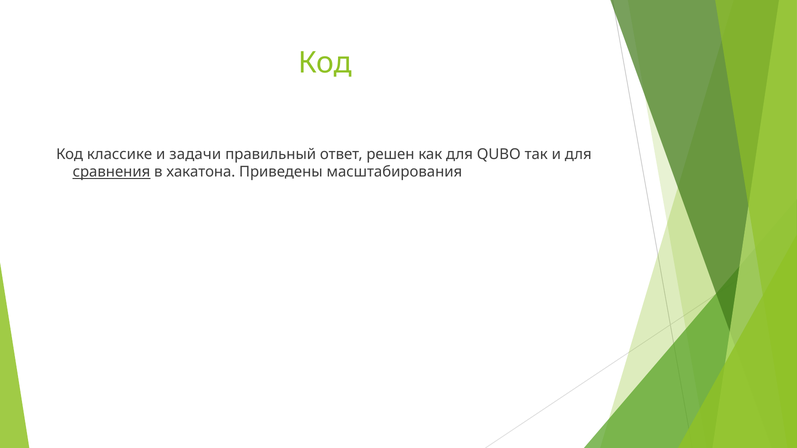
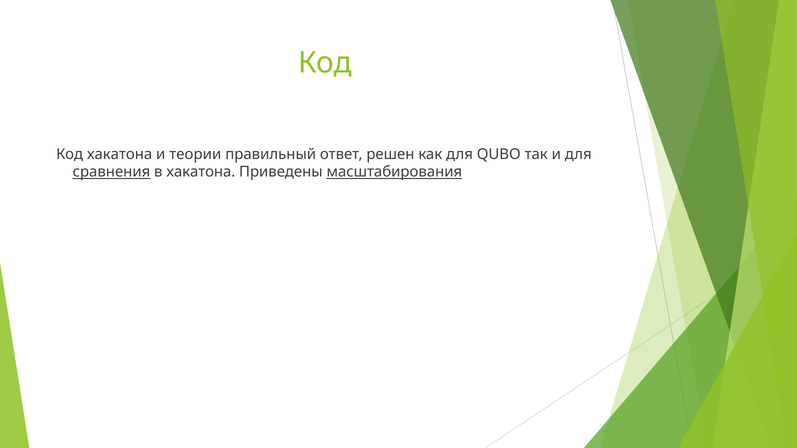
Код классике: классике -> хакатона
задачи: задачи -> теории
масштабирования underline: none -> present
